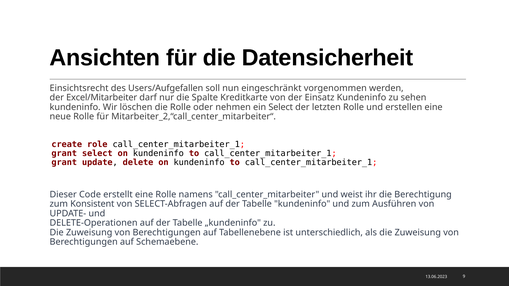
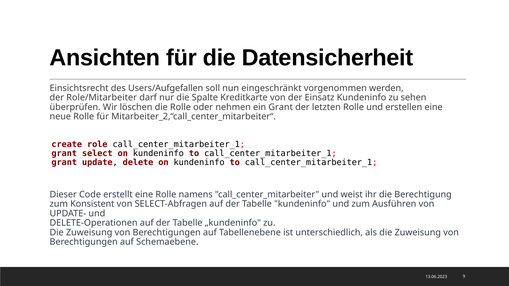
Excel/Mitarbeiter: Excel/Mitarbeiter -> Role/Mitarbeiter
kundeninfo at (75, 107): kundeninfo -> überprüfen
ein Select: Select -> Grant
